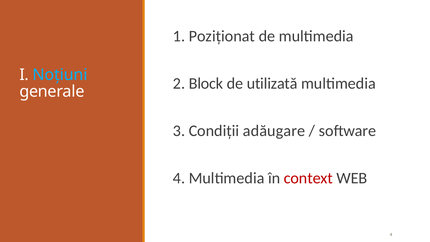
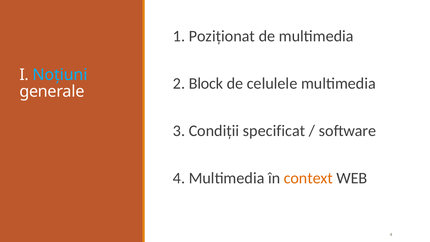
utilizată: utilizată -> celulele
adăugare: adăugare -> specificat
context colour: red -> orange
